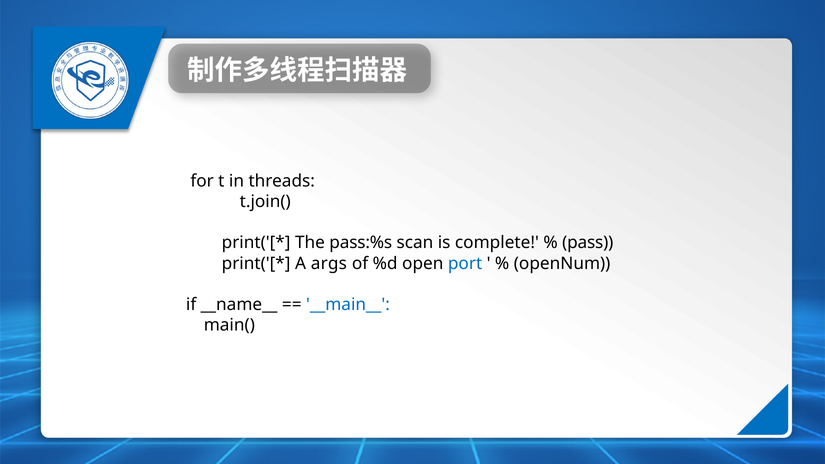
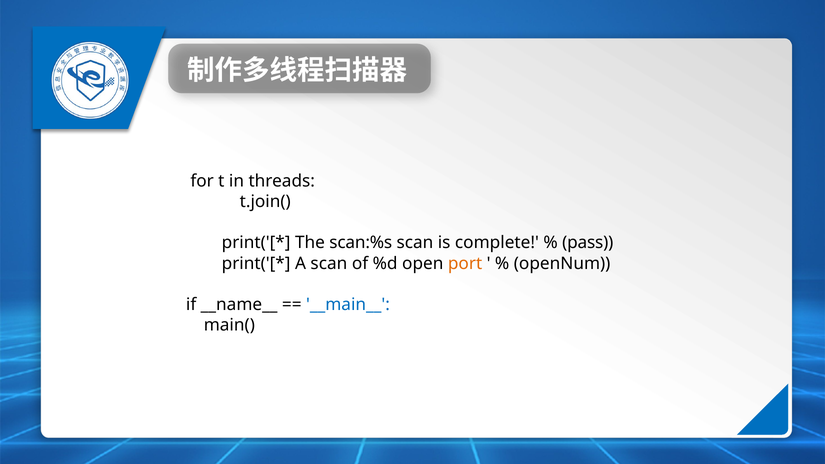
pass:%s: pass:%s -> scan:%s
A args: args -> scan
port colour: blue -> orange
